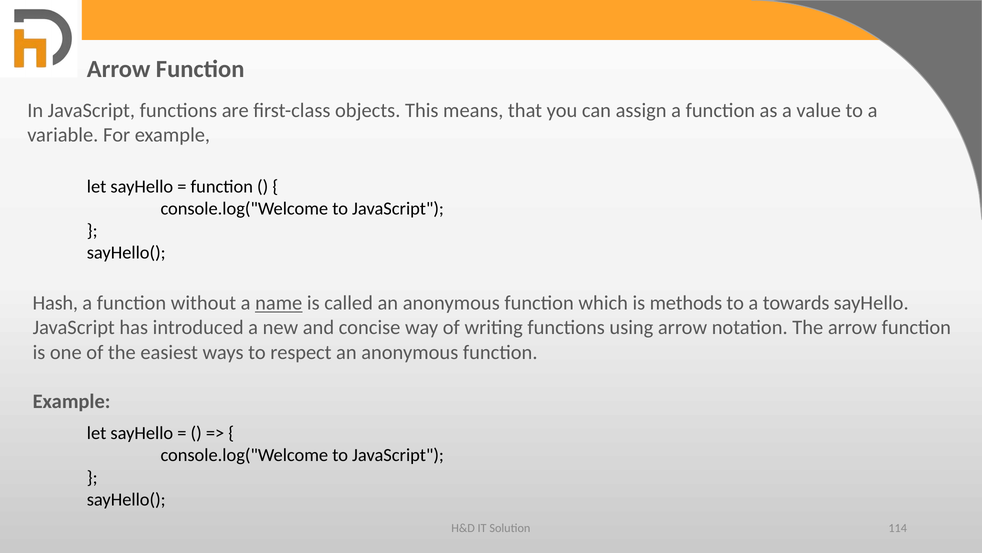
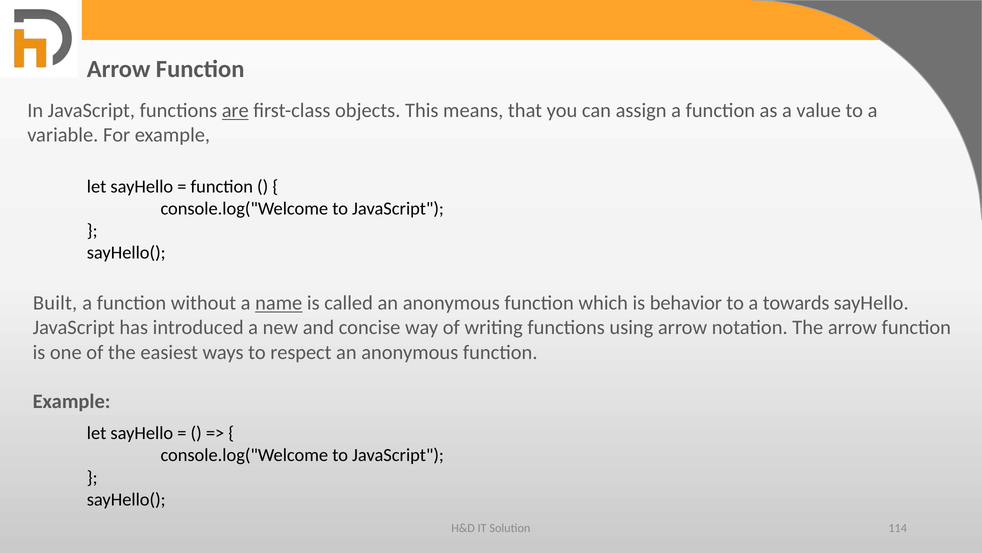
are underline: none -> present
Hash: Hash -> Built
methods: methods -> behavior
